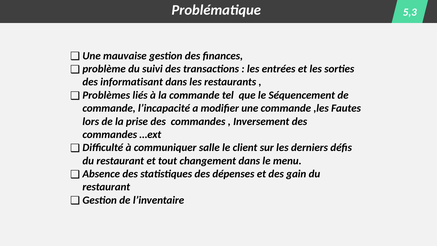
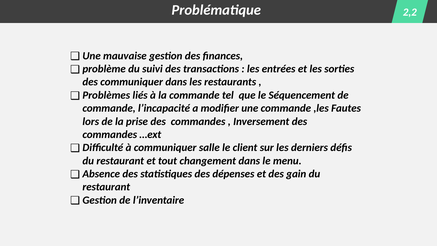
5,3: 5,3 -> 2,2
des informatisant: informatisant -> communiquer
